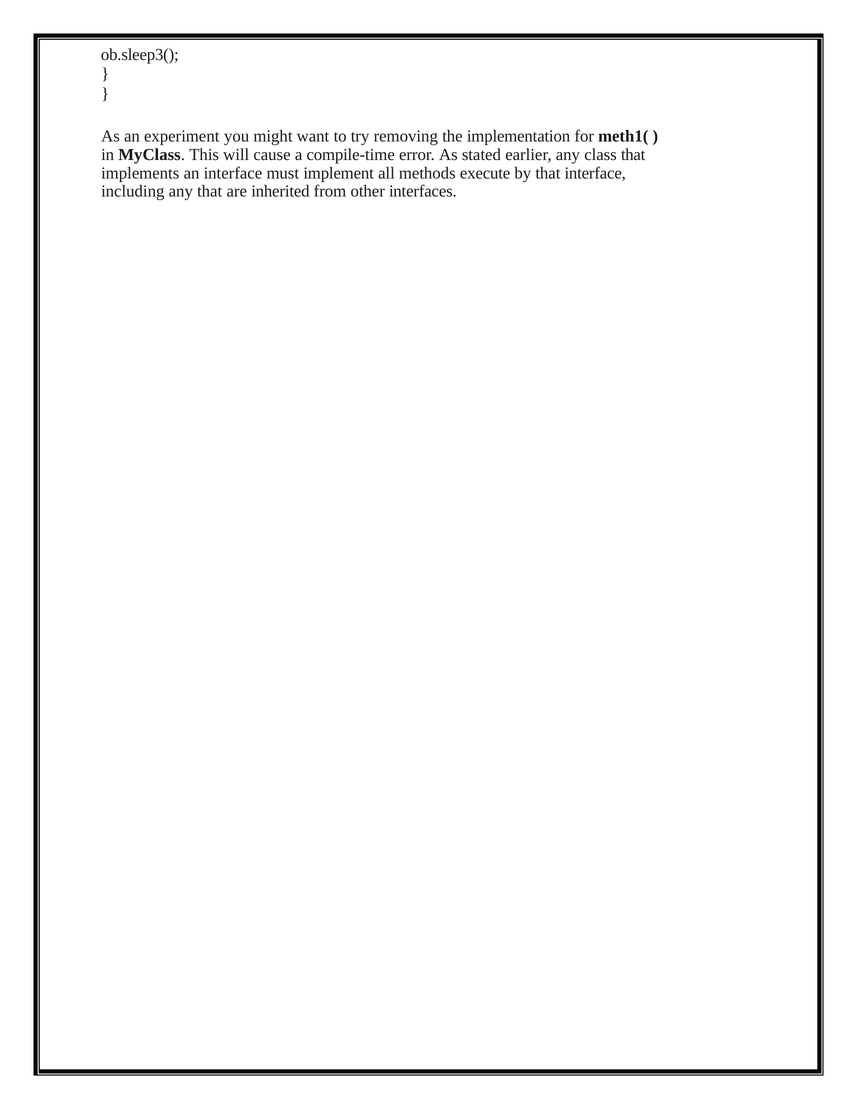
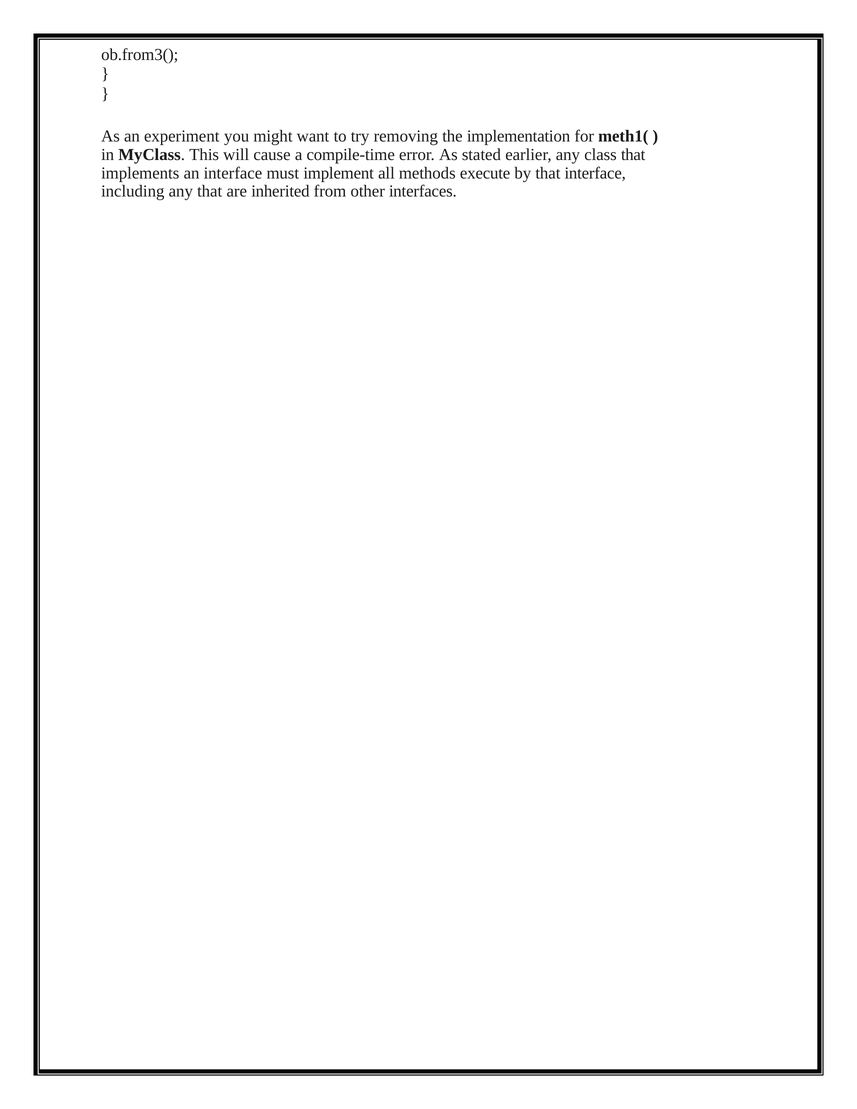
ob.sleep3(: ob.sleep3( -> ob.from3(
